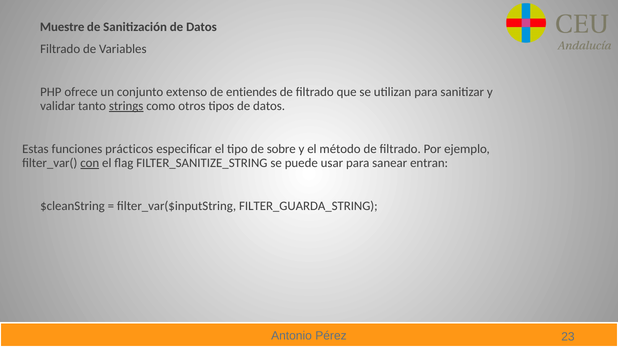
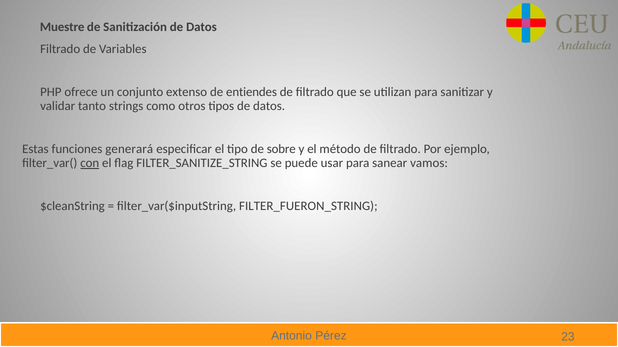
strings underline: present -> none
prácticos: prácticos -> generará
entran: entran -> vamos
FILTER_GUARDA_STRING: FILTER_GUARDA_STRING -> FILTER_FUERON_STRING
